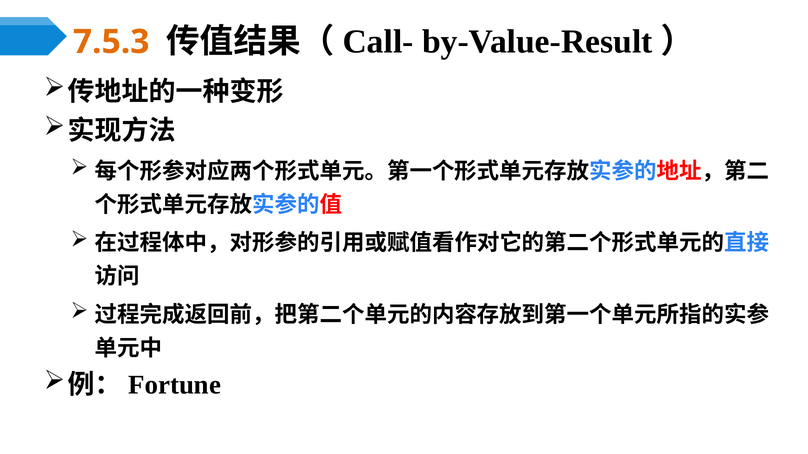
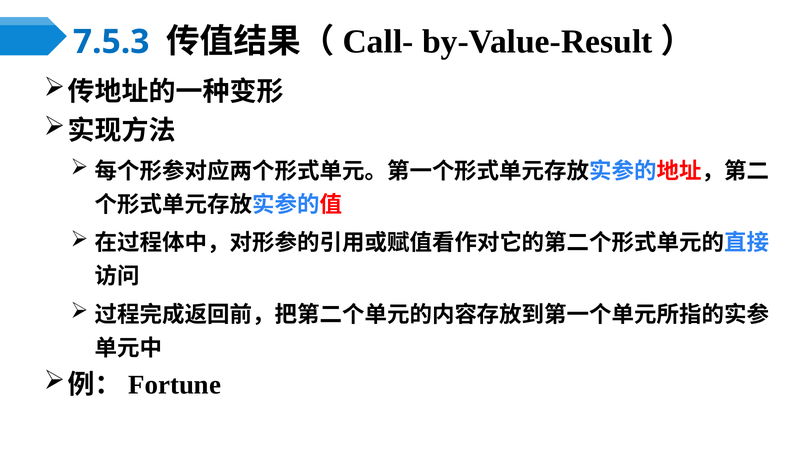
7.5.3 colour: orange -> blue
